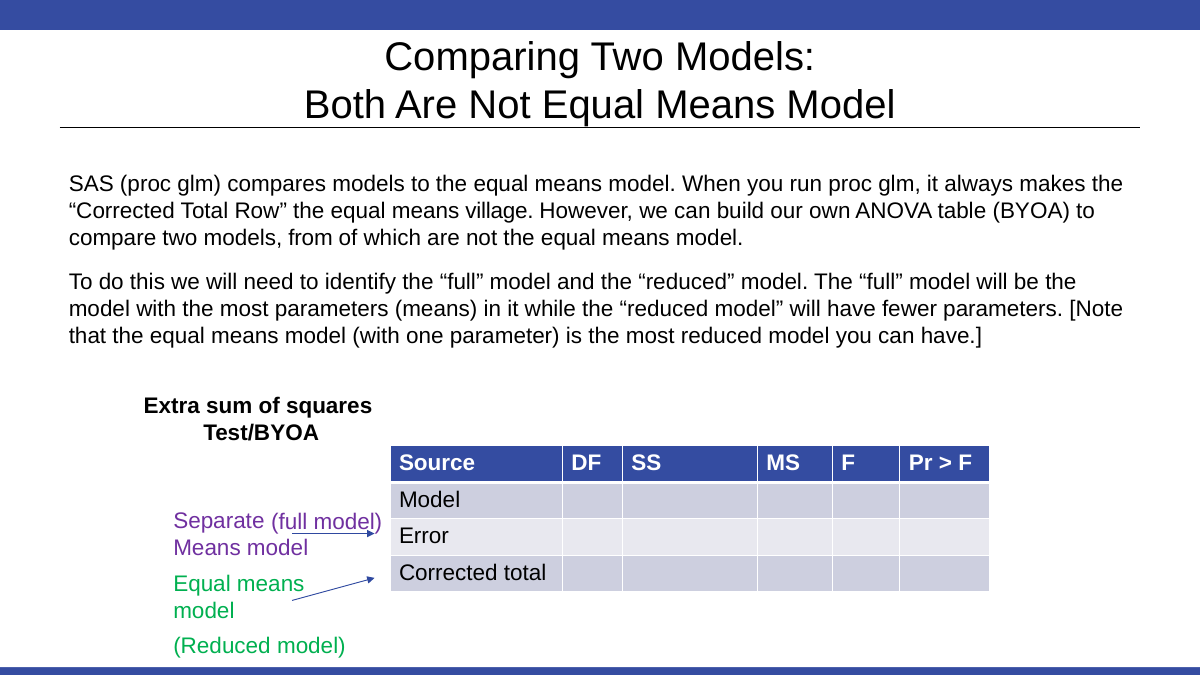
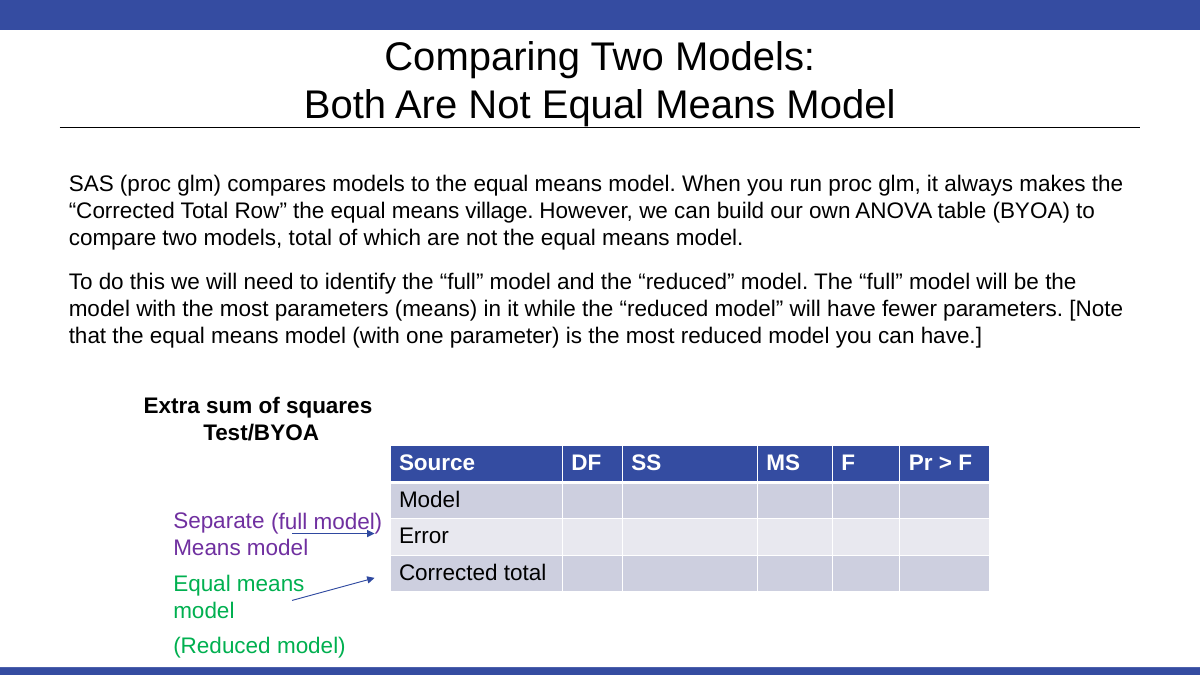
models from: from -> total
